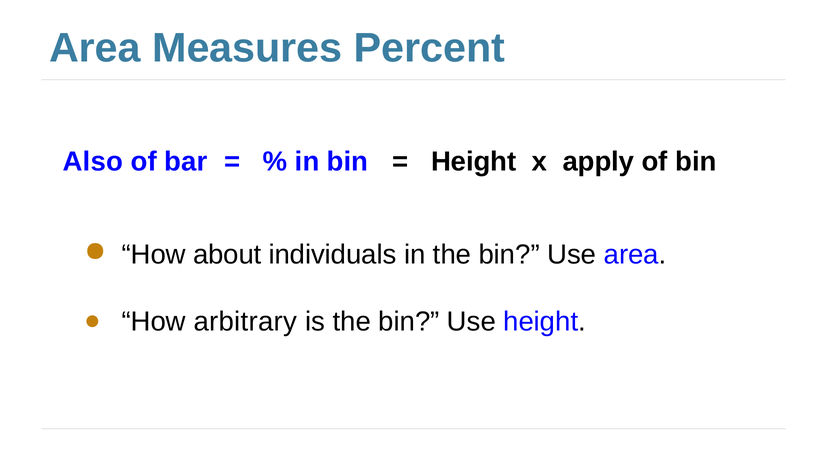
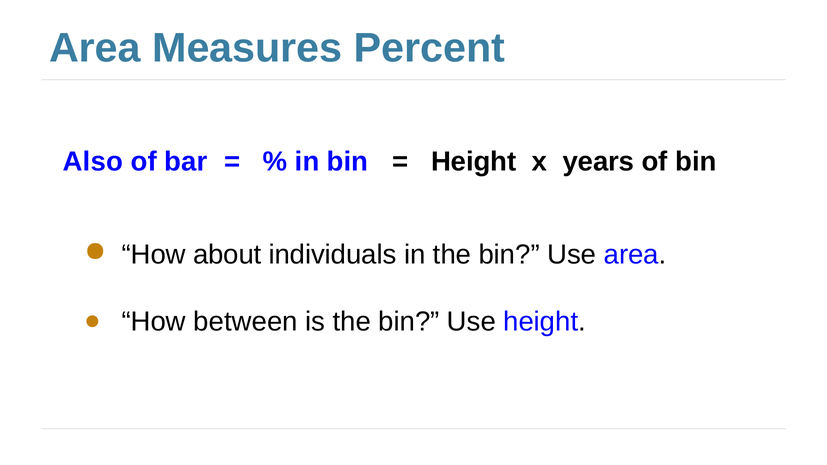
apply: apply -> years
arbitrary: arbitrary -> between
